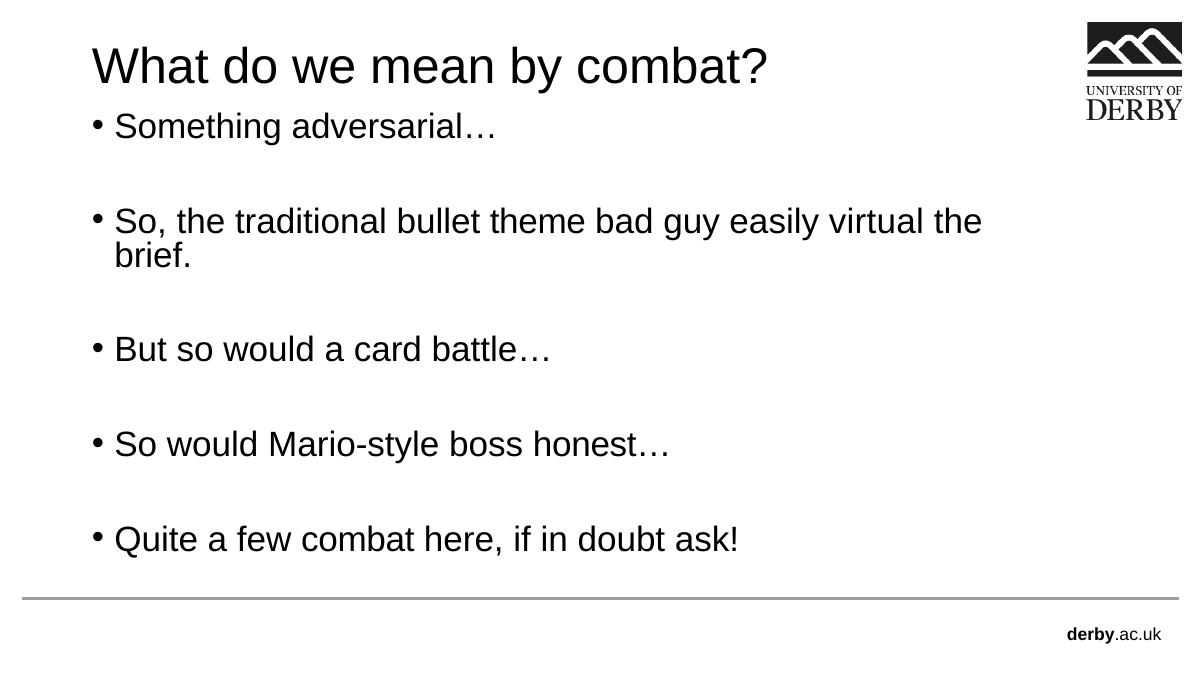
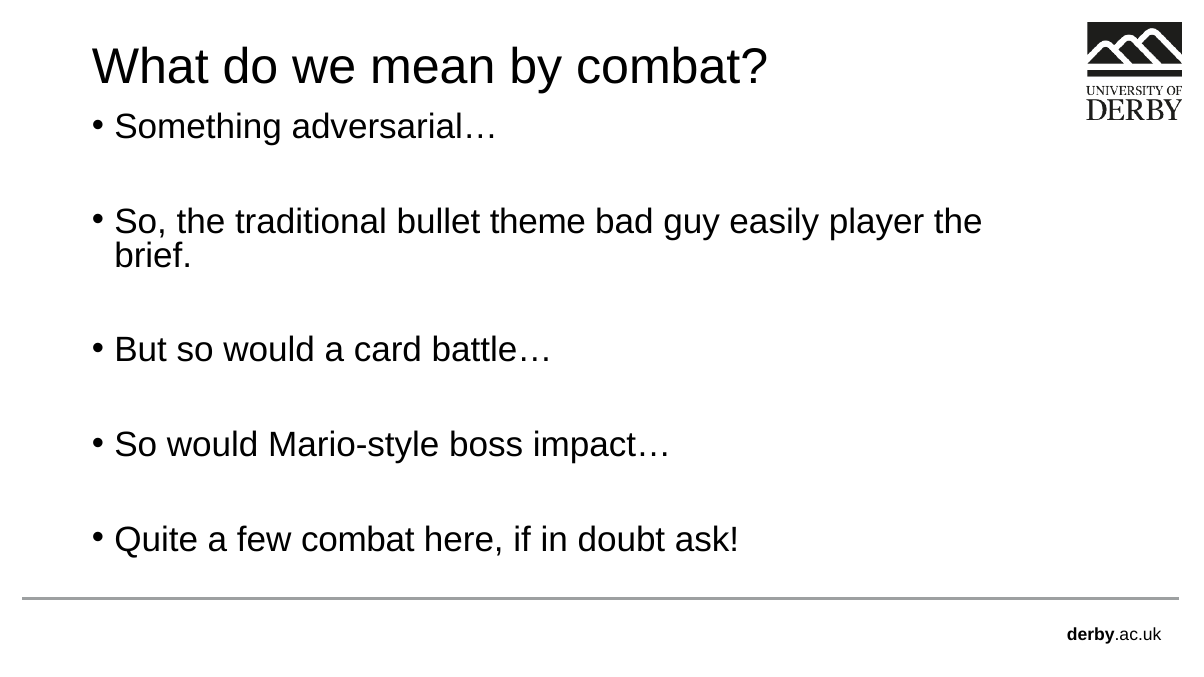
virtual: virtual -> player
honest…: honest… -> impact…
